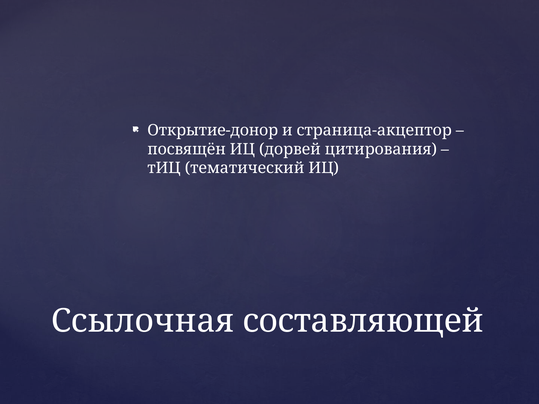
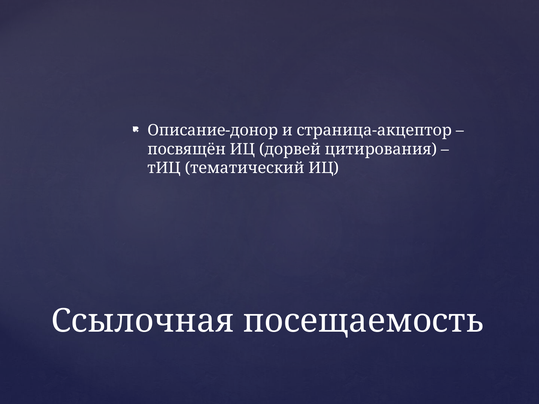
Открытие-донор: Открытие-донор -> Описание-донор
составляющей: составляющей -> посещаемость
